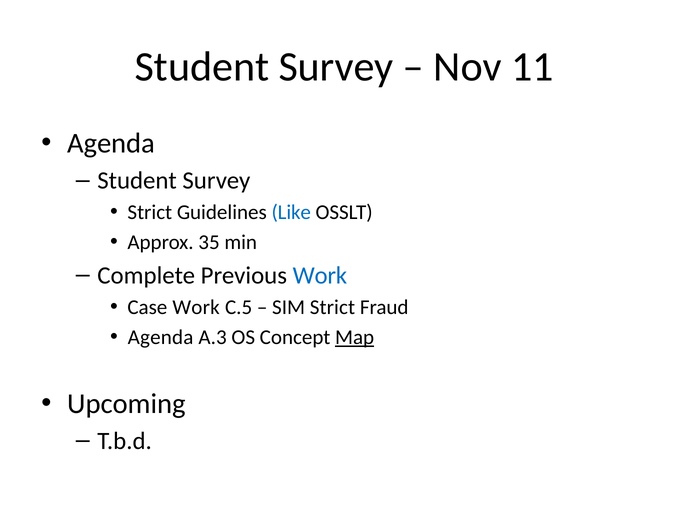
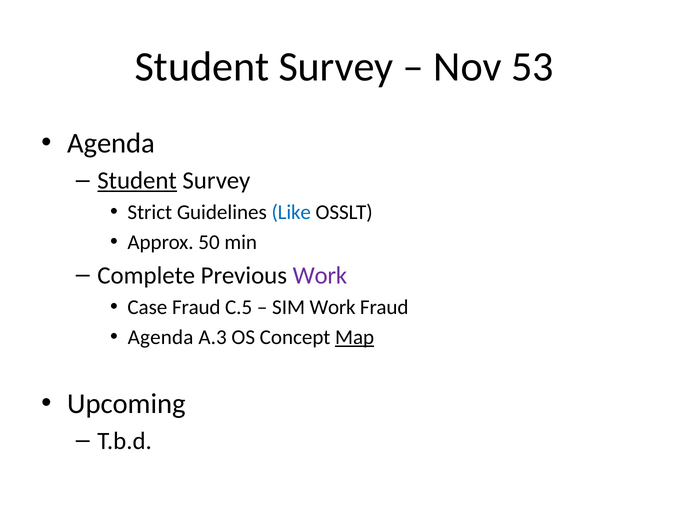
11: 11 -> 53
Student at (137, 181) underline: none -> present
35: 35 -> 50
Work at (320, 275) colour: blue -> purple
Case Work: Work -> Fraud
SIM Strict: Strict -> Work
